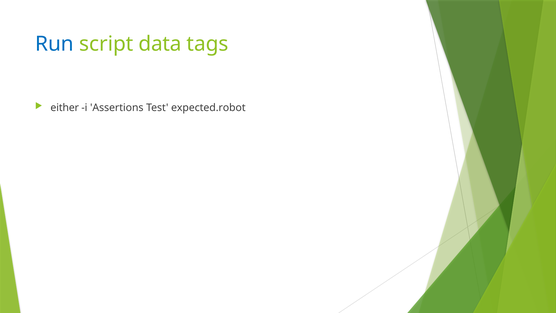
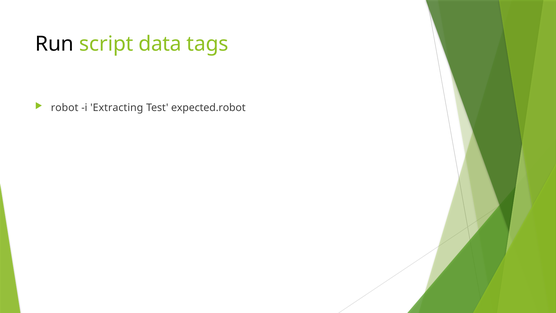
Run colour: blue -> black
either: either -> robot
Assertions: Assertions -> Extracting
